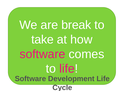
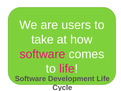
break: break -> users
